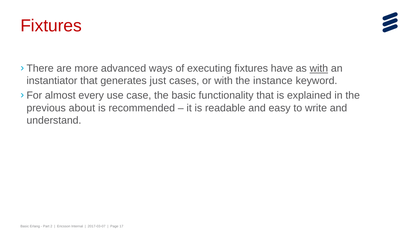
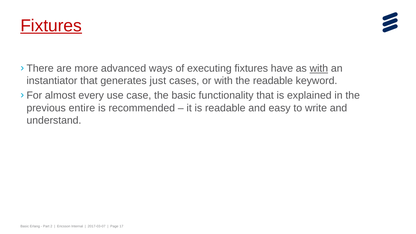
Fixtures at (51, 26) underline: none -> present
the instance: instance -> readable
about: about -> entire
